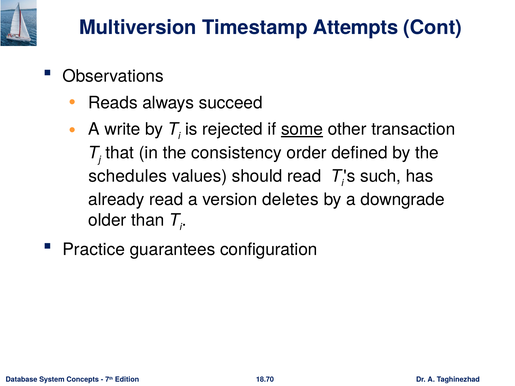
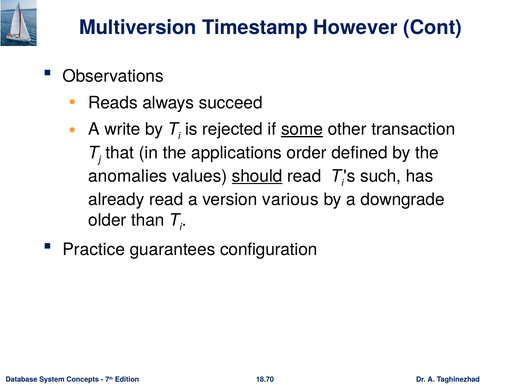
Attempts: Attempts -> However
consistency: consistency -> applications
schedules: schedules -> anomalies
should underline: none -> present
deletes: deletes -> various
